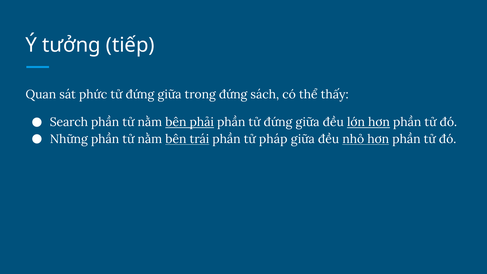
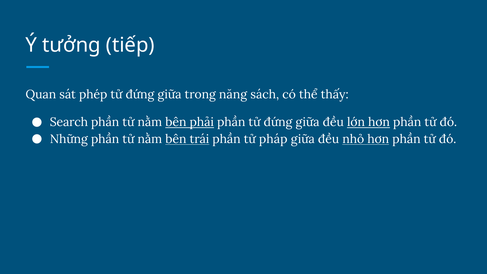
phức: phức -> phép
trong đứng: đứng -> năng
